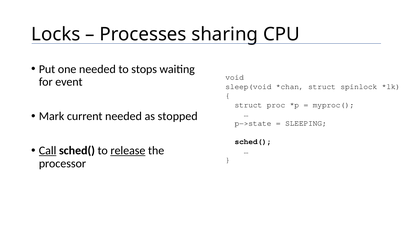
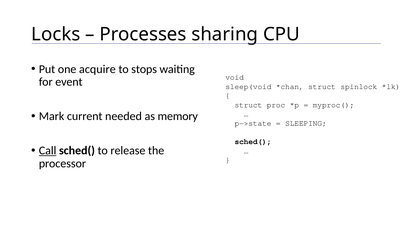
one needed: needed -> acquire
stopped: stopped -> memory
release underline: present -> none
